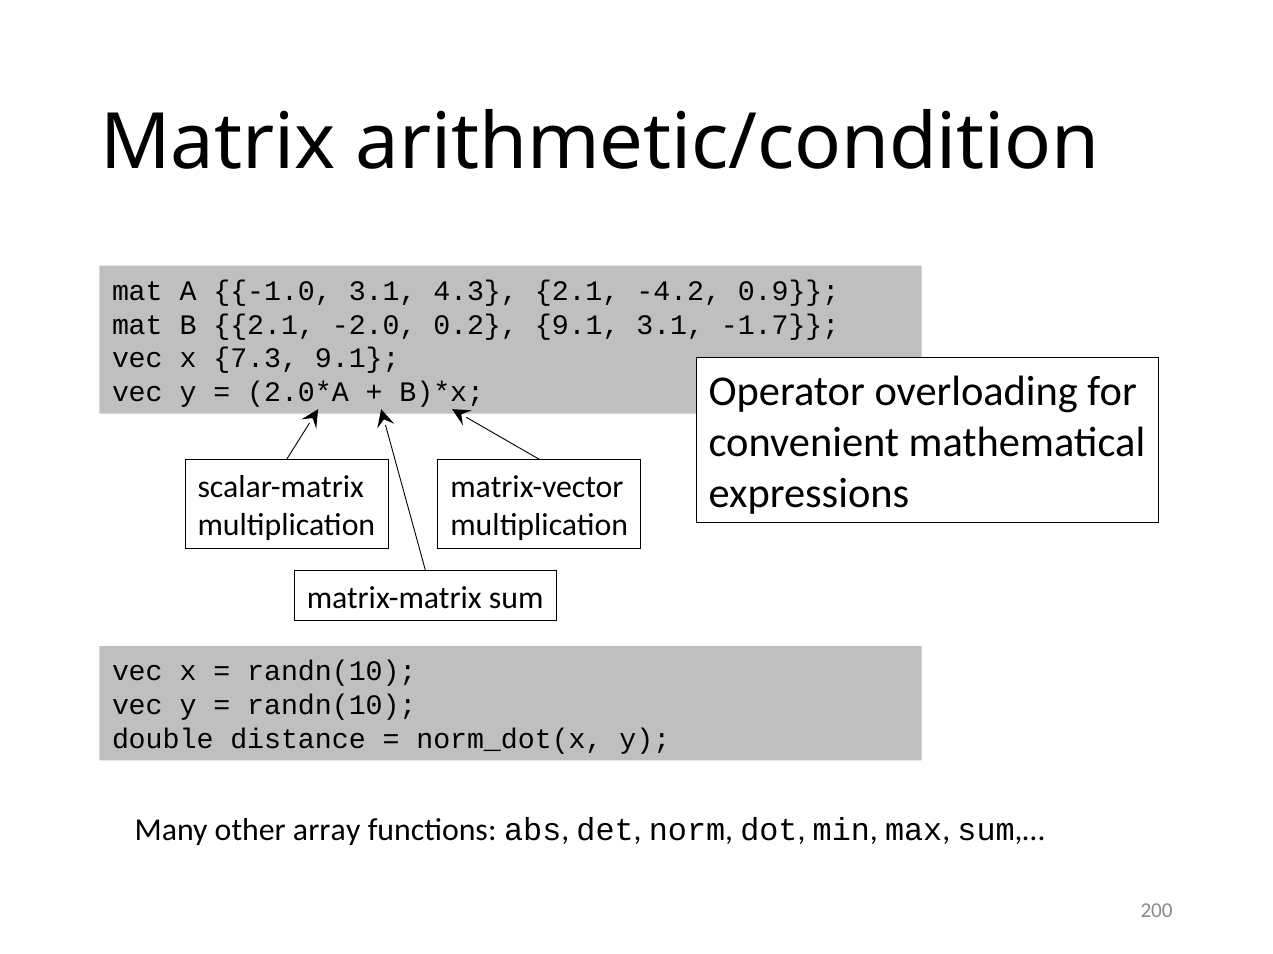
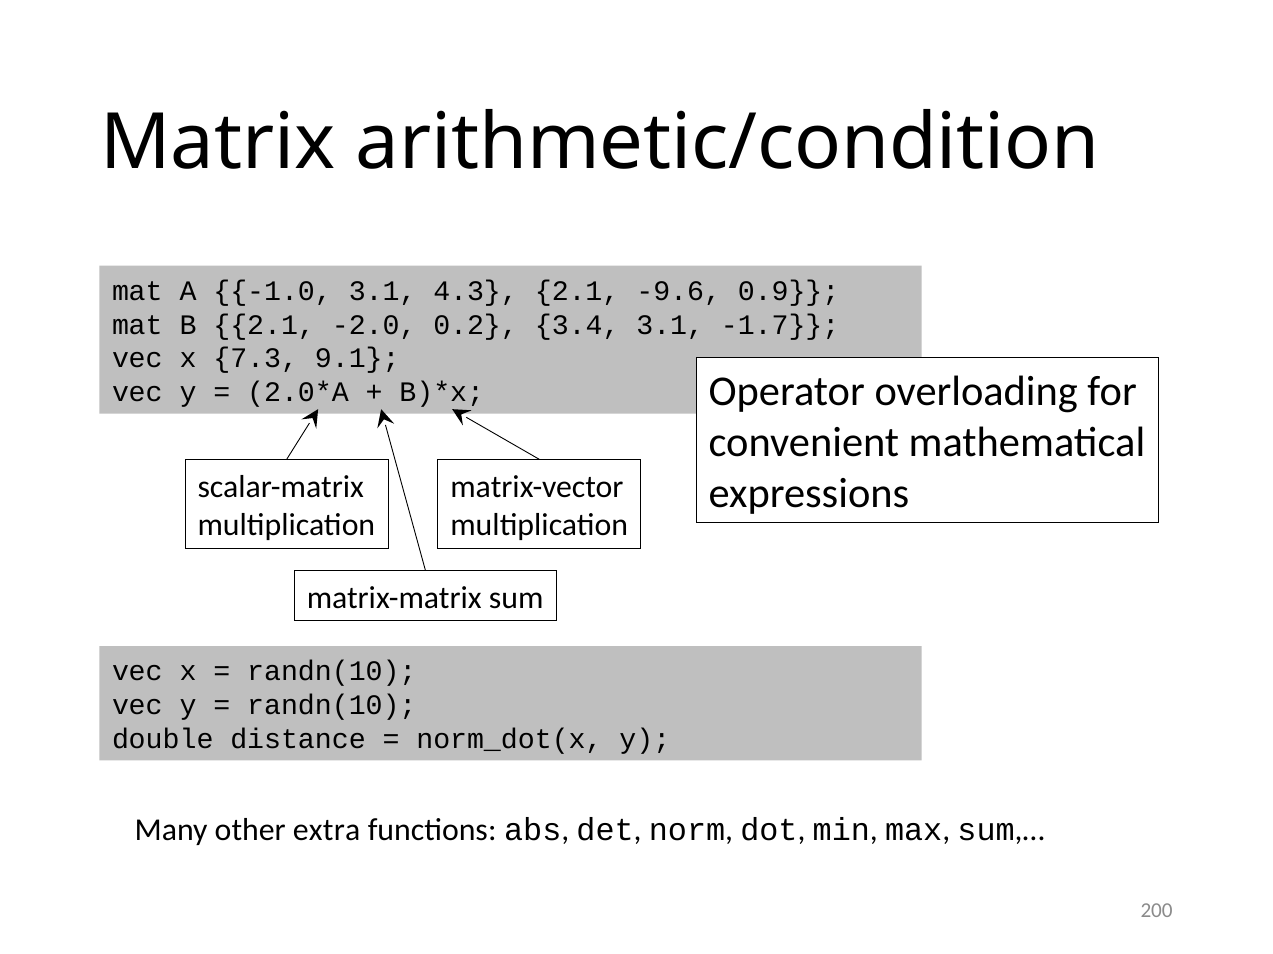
-4.2: -4.2 -> -9.6
0.2 9.1: 9.1 -> 3.4
array: array -> extra
